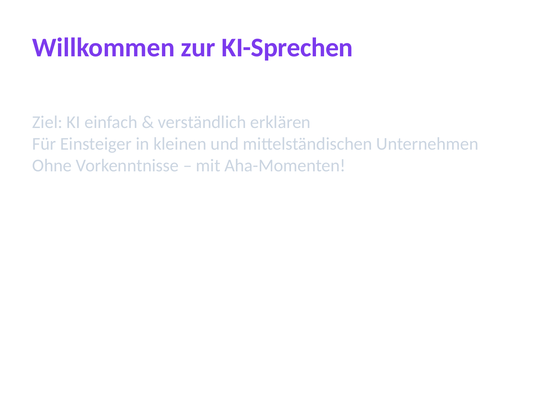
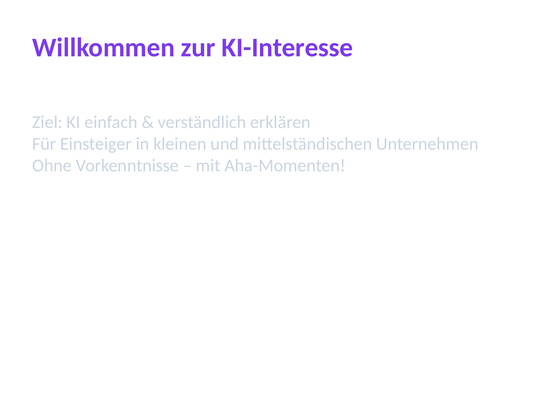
KI-Sprechen: KI-Sprechen -> KI-Interesse
